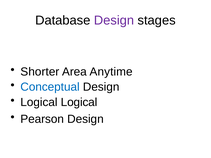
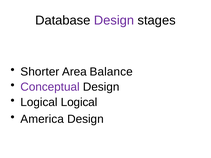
Anytime: Anytime -> Balance
Conceptual colour: blue -> purple
Pearson: Pearson -> America
